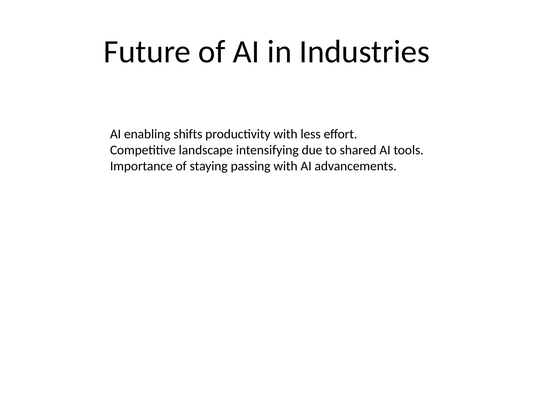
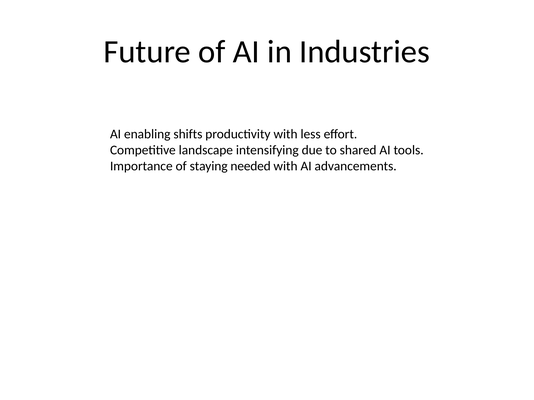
passing: passing -> needed
